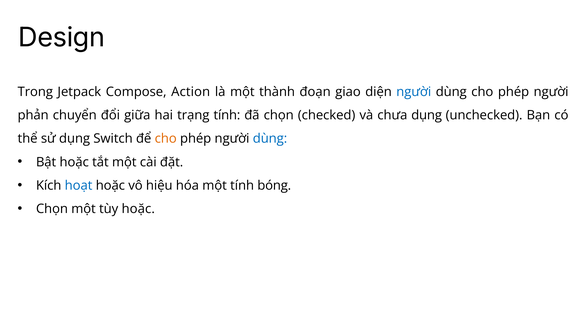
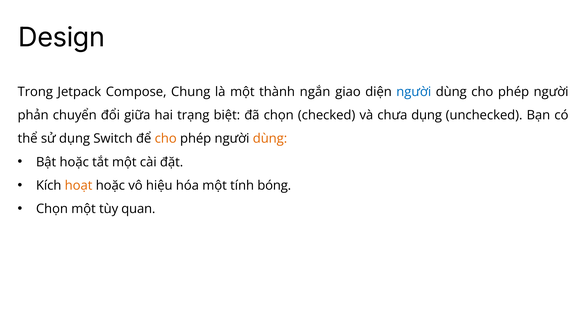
Action: Action -> Chung
đoạn: đoạn -> ngắn
trạng tính: tính -> biệt
dùng at (270, 139) colour: blue -> orange
hoạt colour: blue -> orange
tùy hoặc: hoặc -> quan
